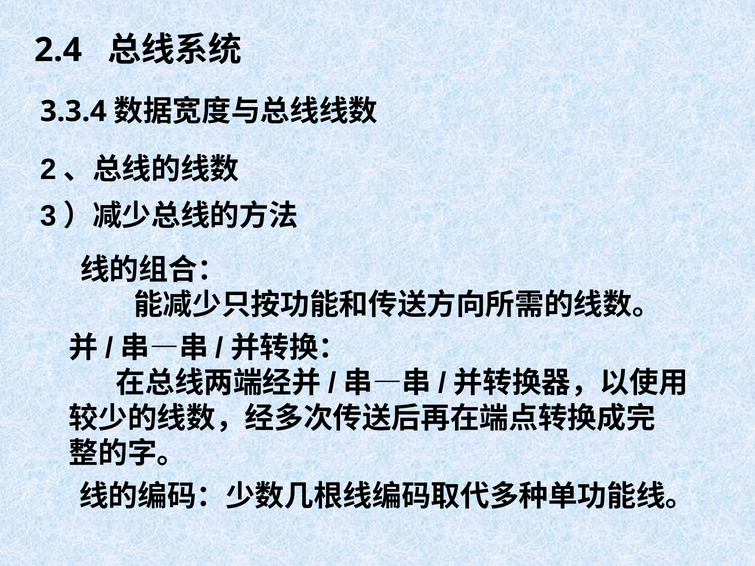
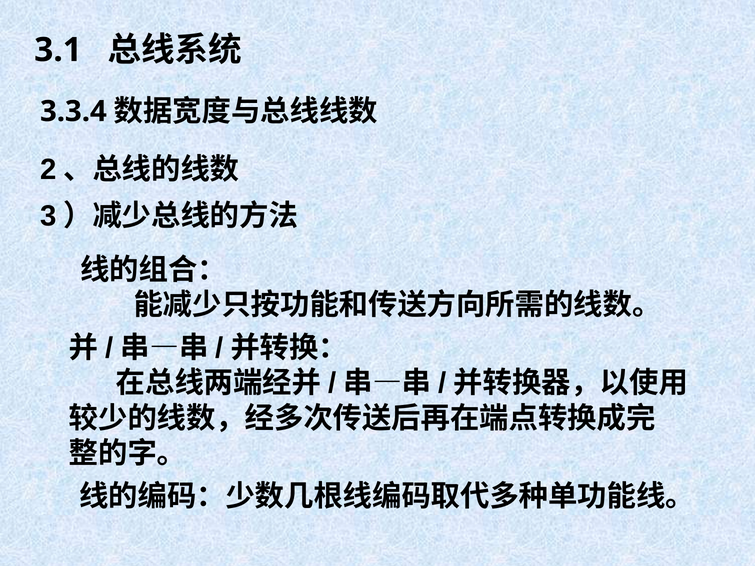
2.4: 2.4 -> 3.1
